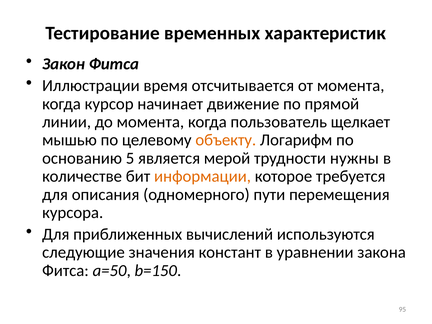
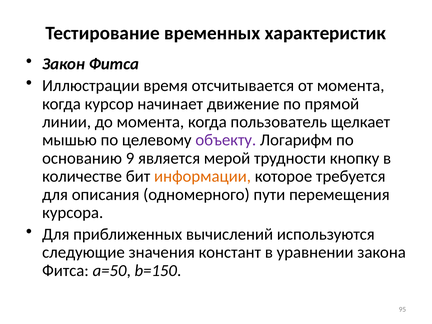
объекту colour: orange -> purple
5: 5 -> 9
нужны: нужны -> кнопку
